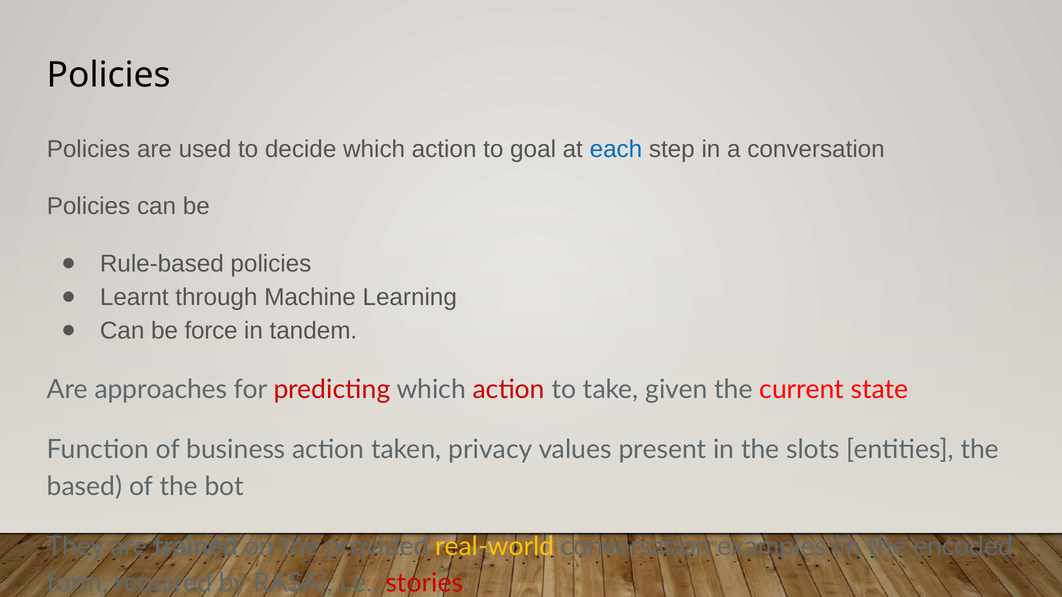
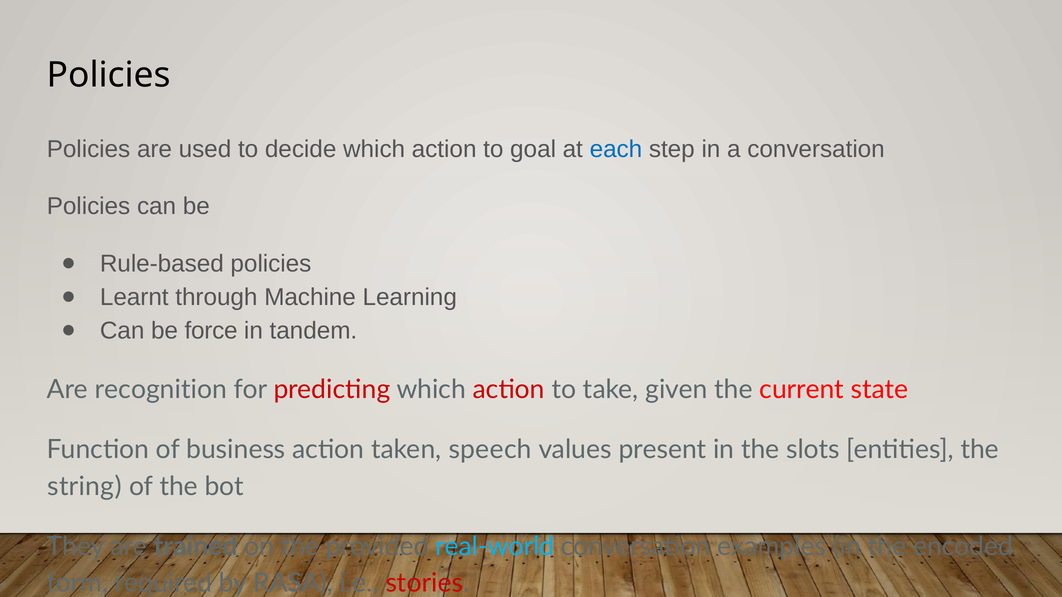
approaches: approaches -> recognition
privacy: privacy -> speech
based: based -> string
real-world colour: yellow -> light blue
